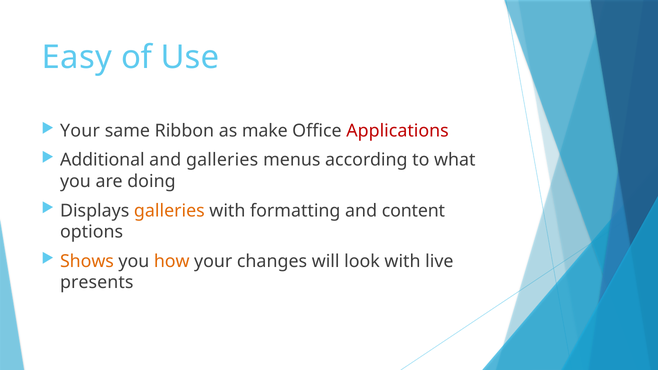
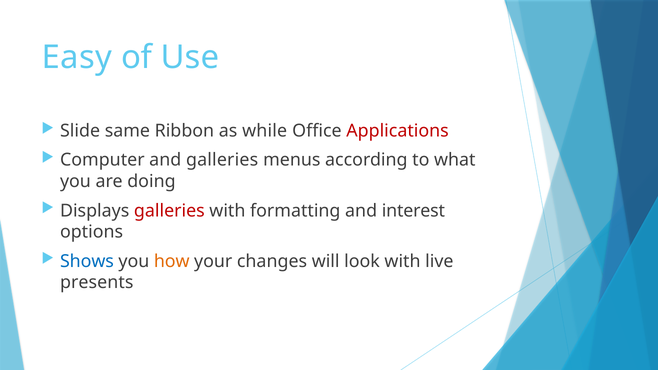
Your at (80, 131): Your -> Slide
make: make -> while
Additional: Additional -> Computer
galleries at (169, 211) colour: orange -> red
content: content -> interest
Shows colour: orange -> blue
